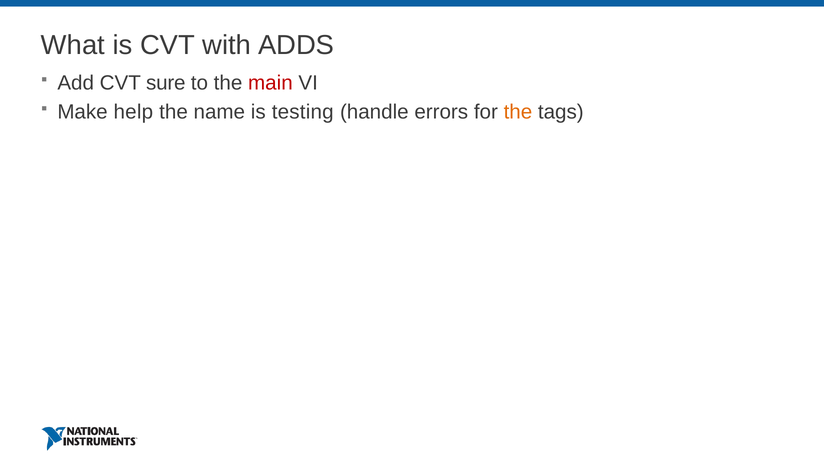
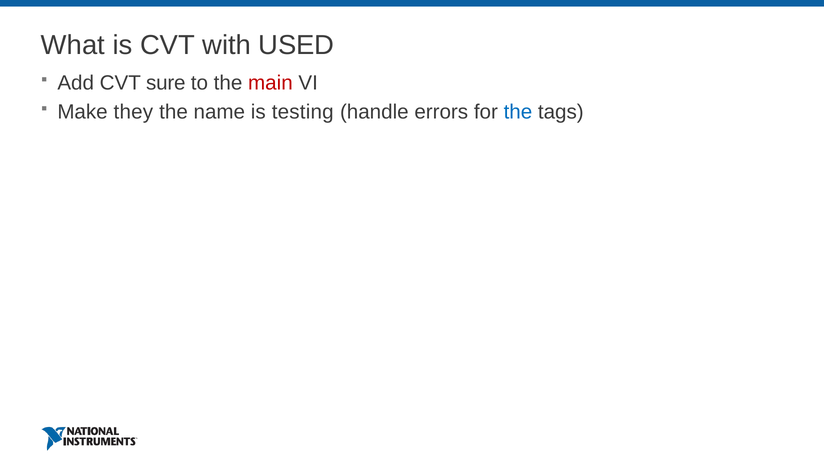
ADDS: ADDS -> USED
help: help -> they
the at (518, 112) colour: orange -> blue
